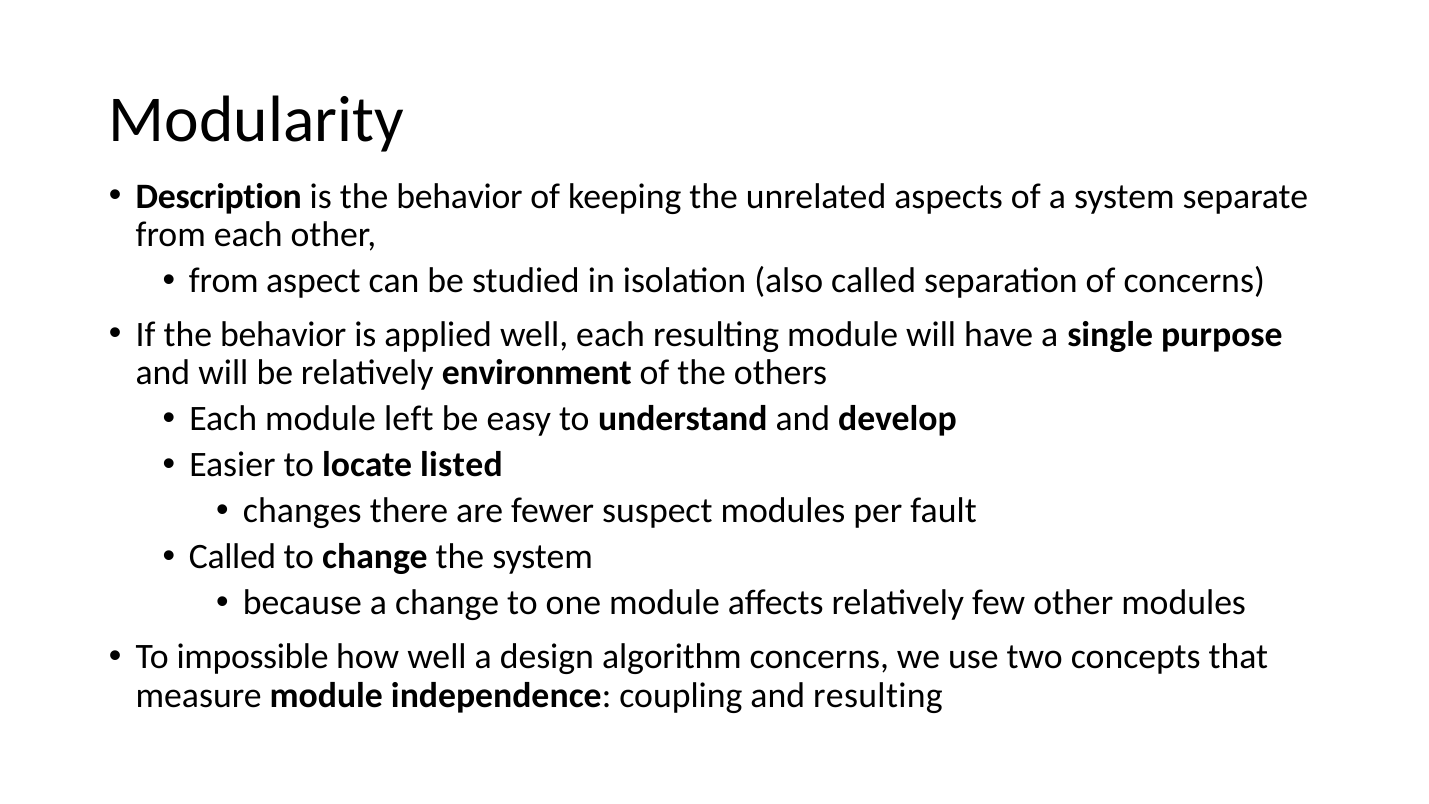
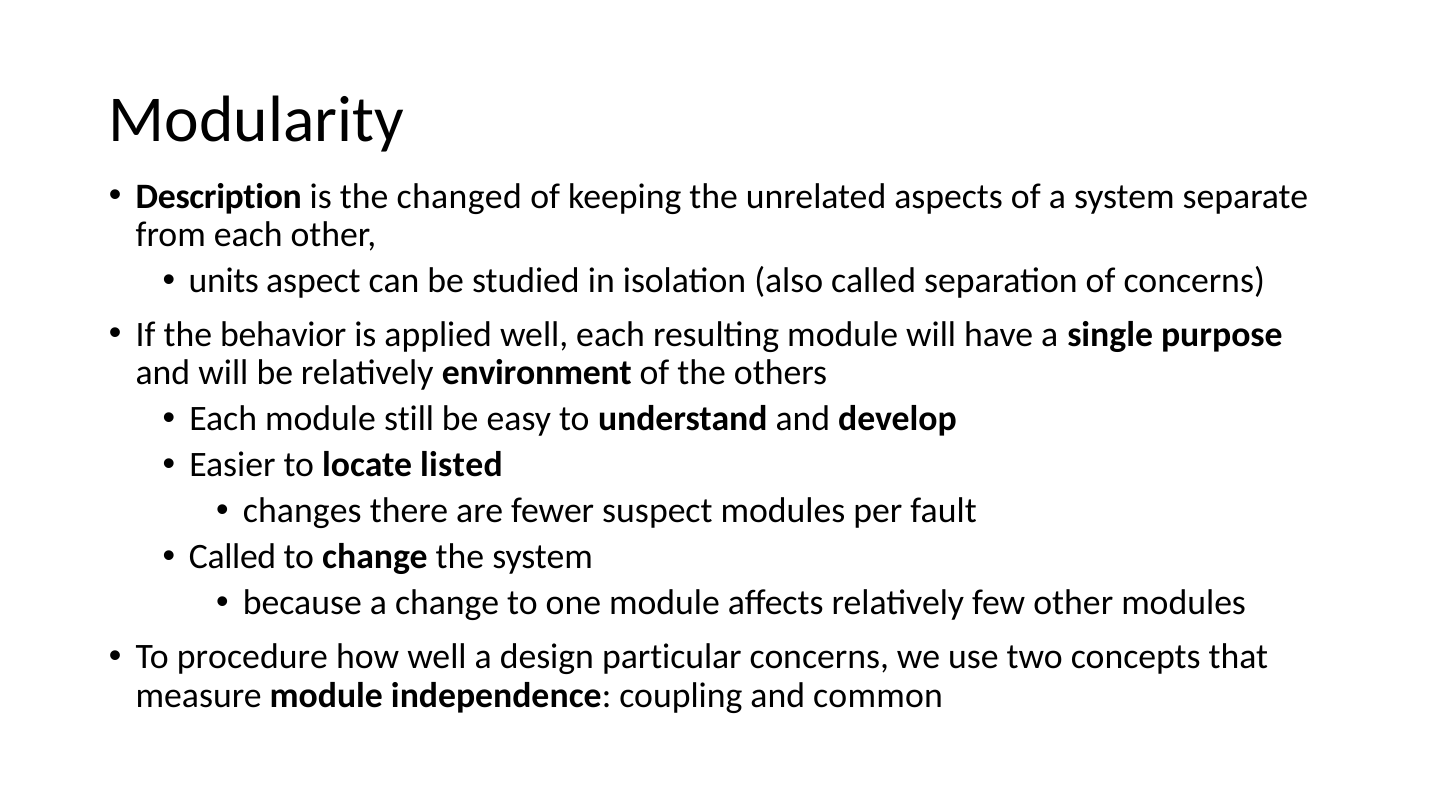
is the behavior: behavior -> changed
from at (224, 281): from -> units
left: left -> still
impossible: impossible -> procedure
algorithm: algorithm -> particular
and resulting: resulting -> common
